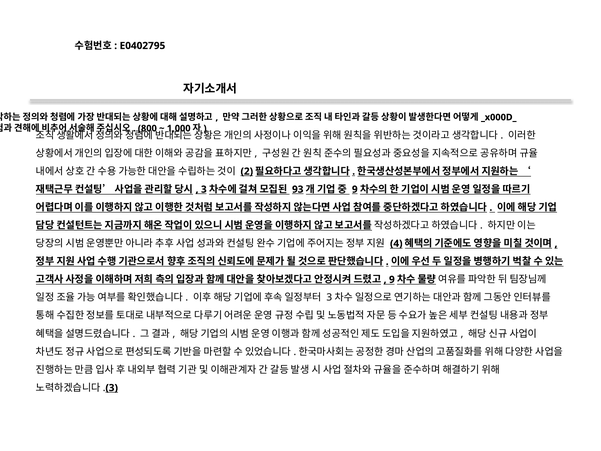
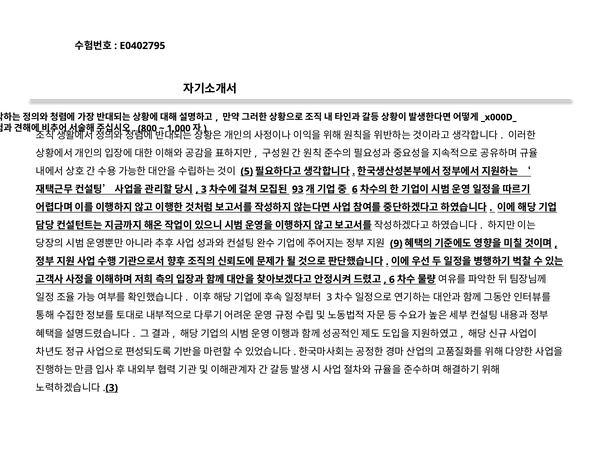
2: 2 -> 5
9 at (355, 189): 9 -> 6
4: 4 -> 9
9 at (392, 279): 9 -> 6
